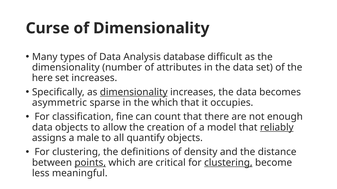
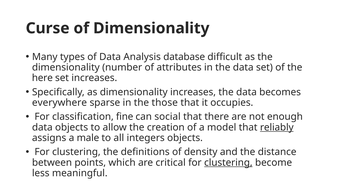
dimensionality at (134, 92) underline: present -> none
asymmetric: asymmetric -> everywhere
the which: which -> those
count: count -> social
quantify: quantify -> integers
points underline: present -> none
